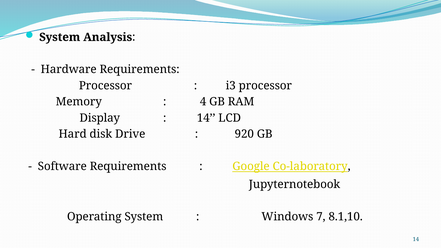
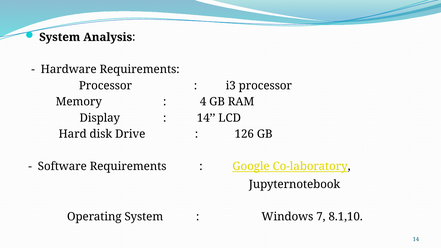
920: 920 -> 126
